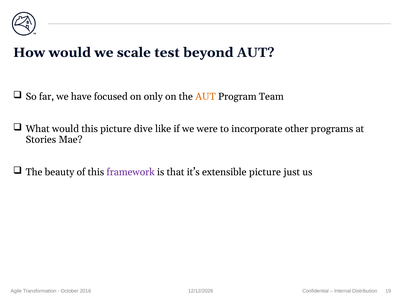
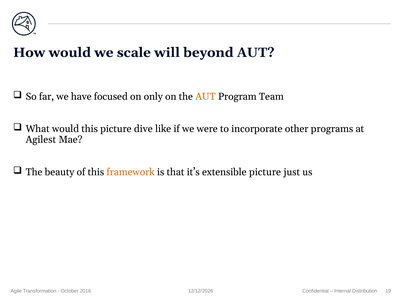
test: test -> will
Stories: Stories -> Agilest
framework colour: purple -> orange
